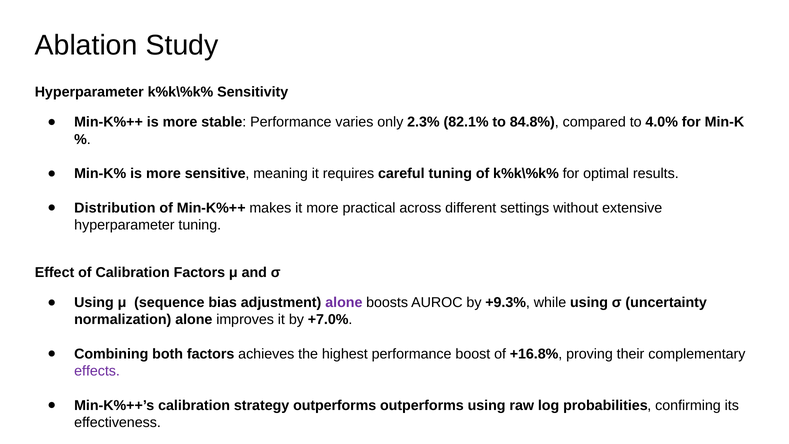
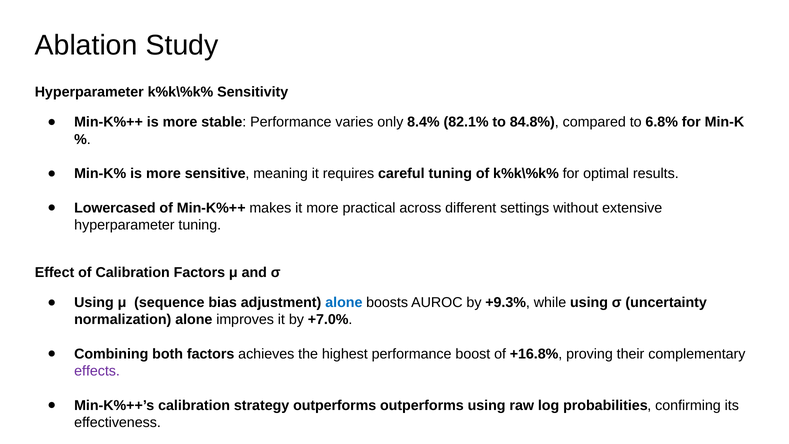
2.3%: 2.3% -> 8.4%
4.0%: 4.0% -> 6.8%
Distribution: Distribution -> Lowercased
alone at (344, 303) colour: purple -> blue
